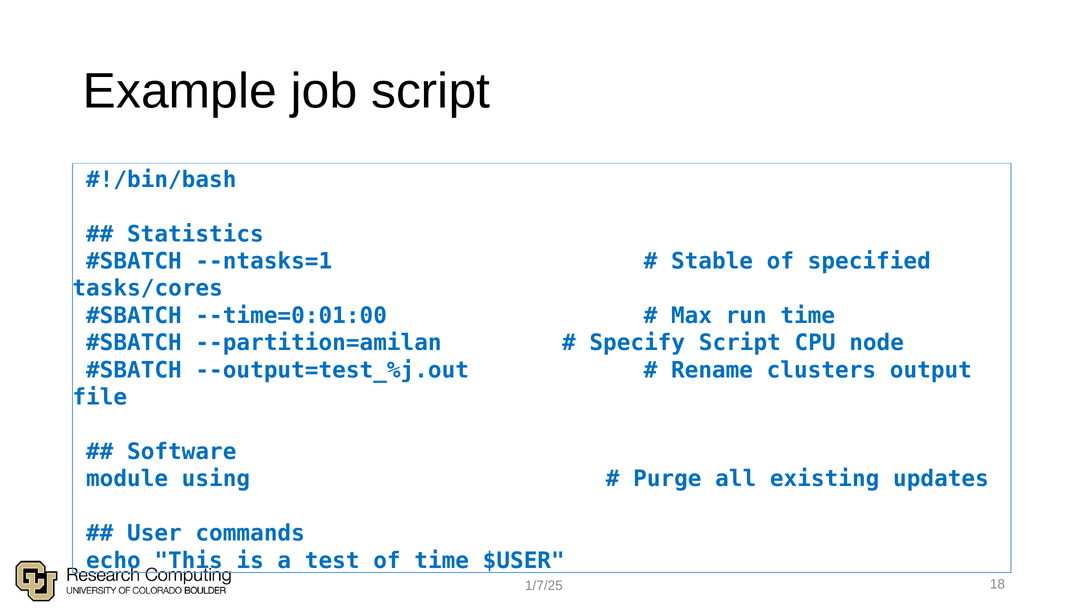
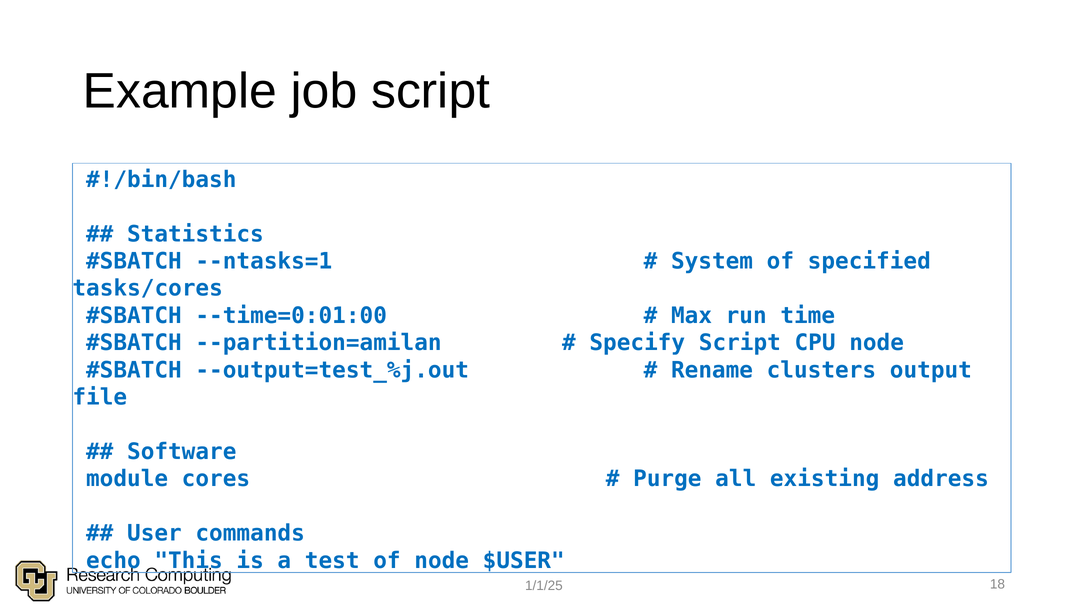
Stable: Stable -> System
using: using -> cores
updates: updates -> address
of time: time -> node
1/7/25: 1/7/25 -> 1/1/25
